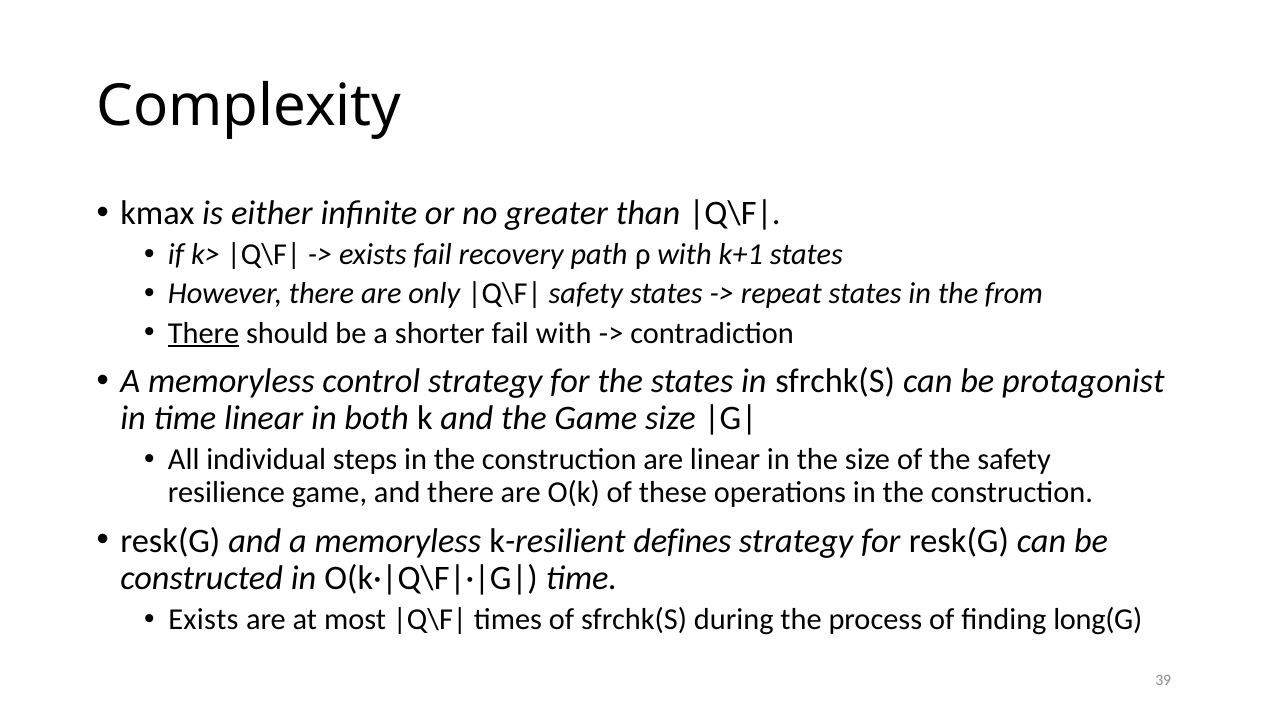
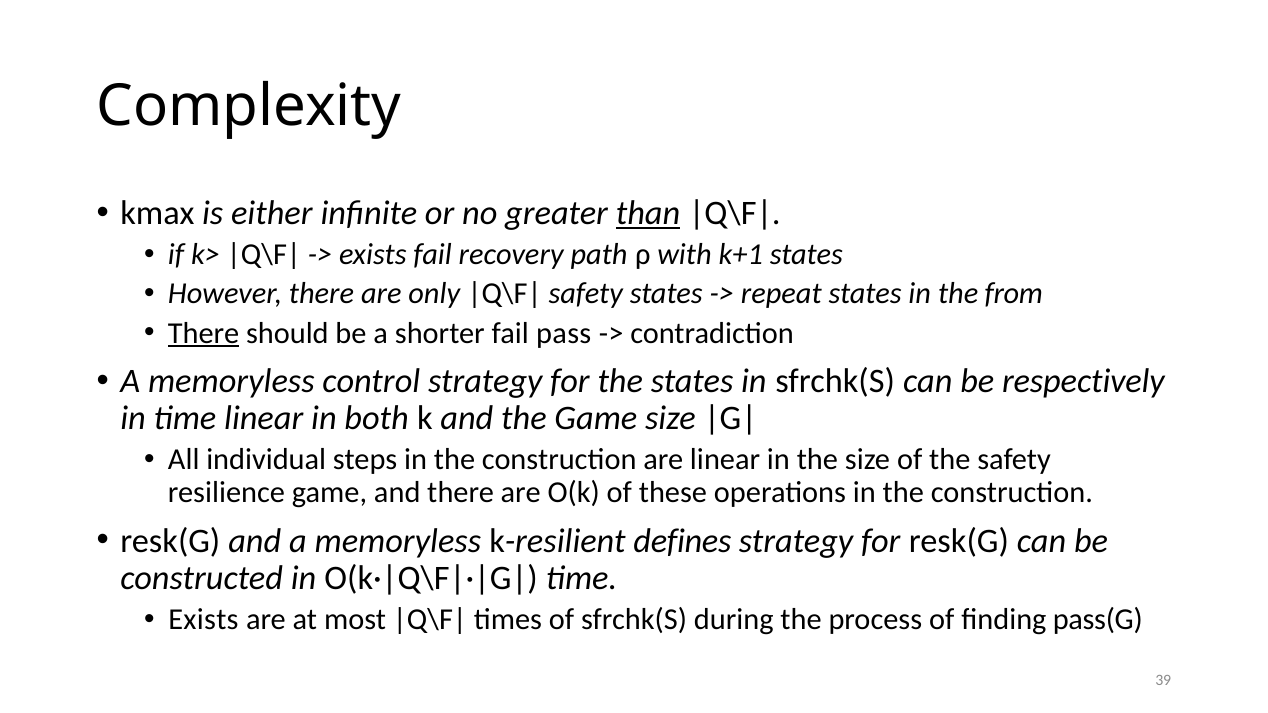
than underline: none -> present
fail with: with -> pass
protagonist: protagonist -> respectively
long(G: long(G -> pass(G
